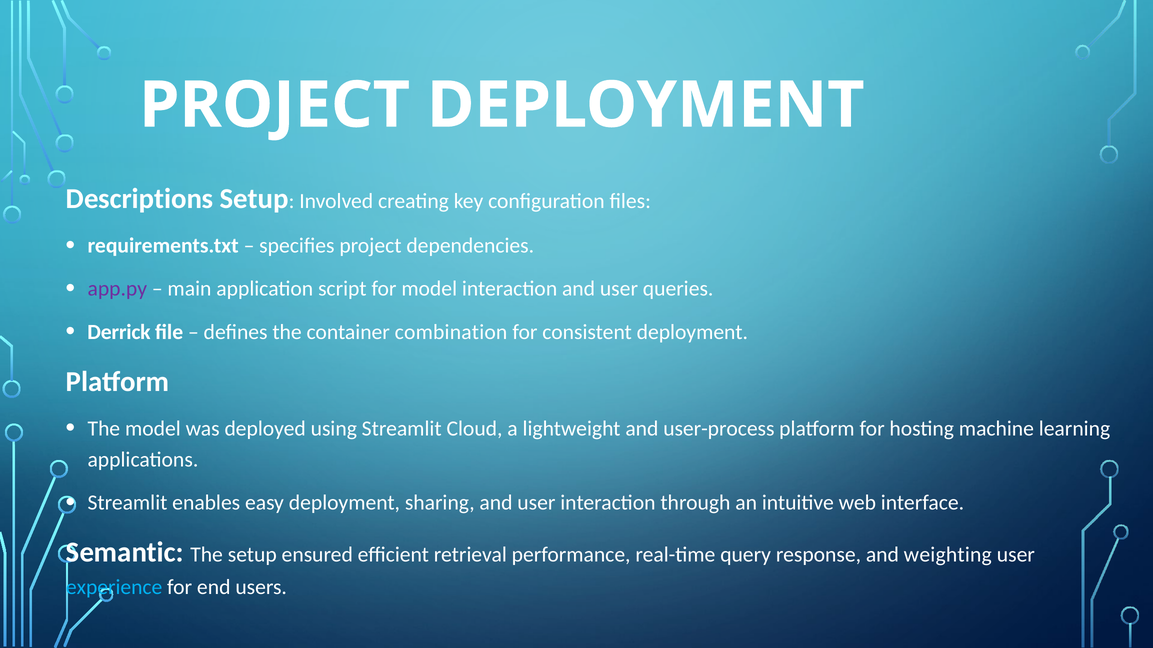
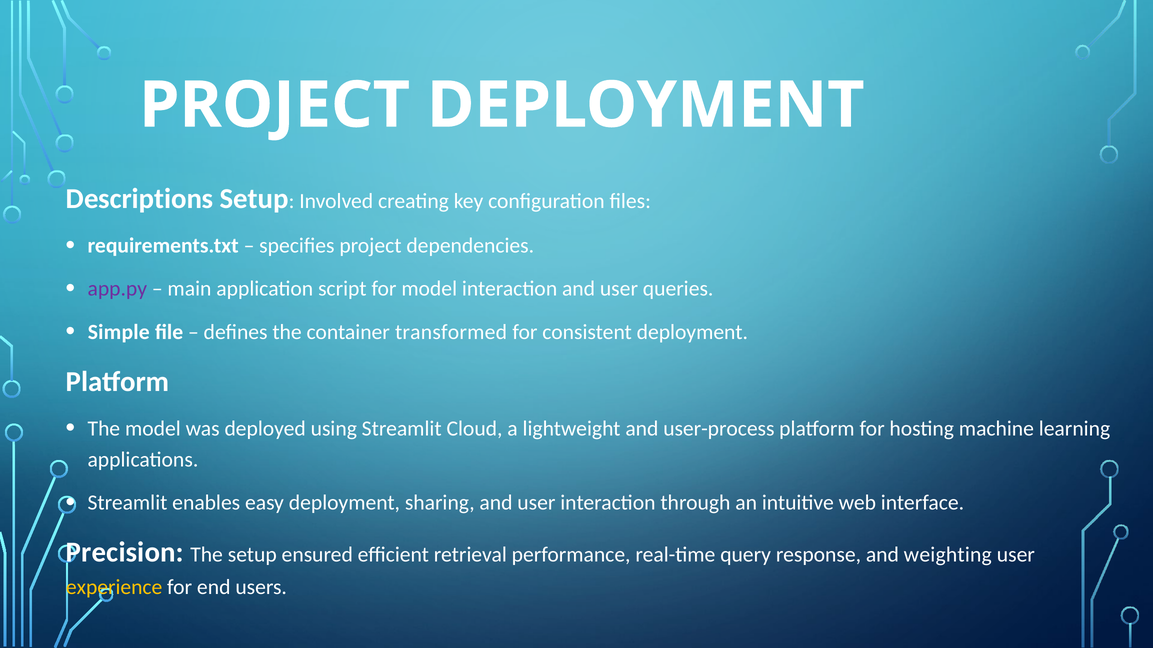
Derrick: Derrick -> Simple
combination: combination -> transformed
Semantic: Semantic -> Precision
experience colour: light blue -> yellow
